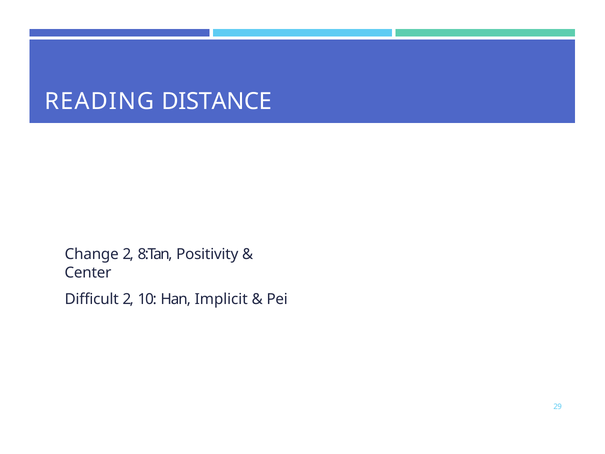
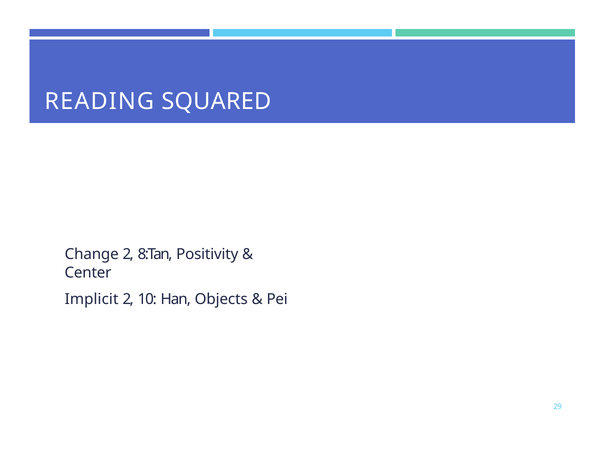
DISTANCE: DISTANCE -> SQUARED
Difficult: Difficult -> Implicit
Implicit: Implicit -> Objects
